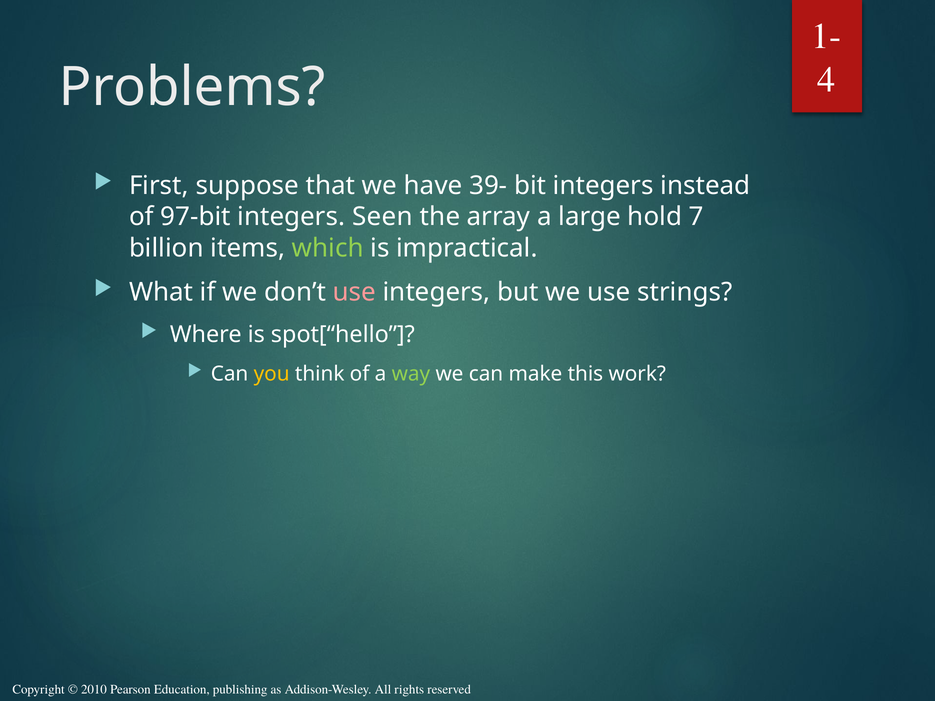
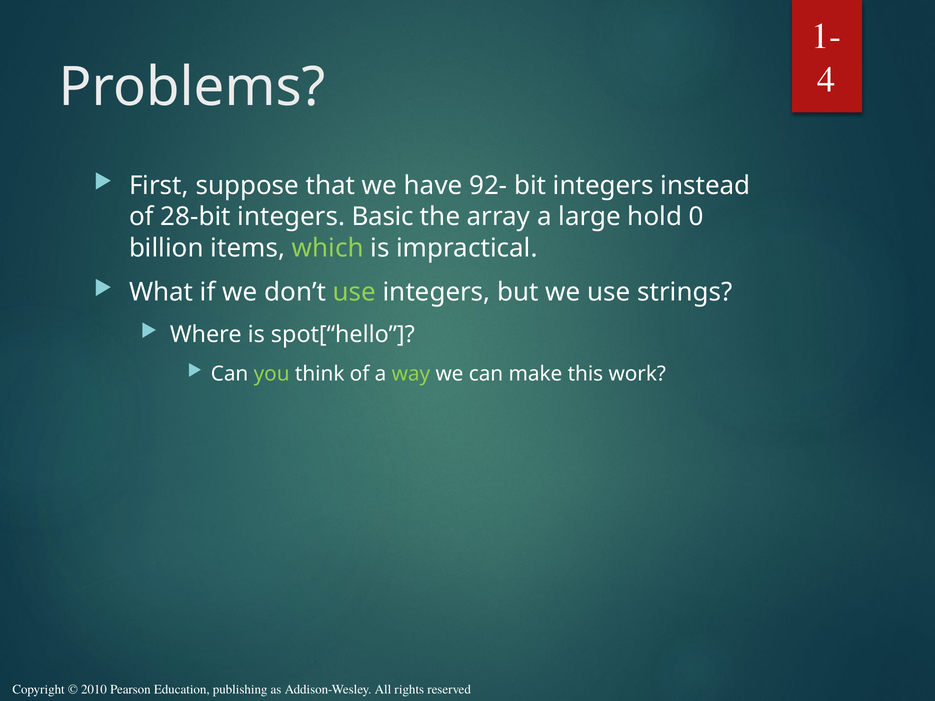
39-: 39- -> 92-
97-bit: 97-bit -> 28-bit
Seen: Seen -> Basic
7: 7 -> 0
use at (354, 292) colour: pink -> light green
you colour: yellow -> light green
